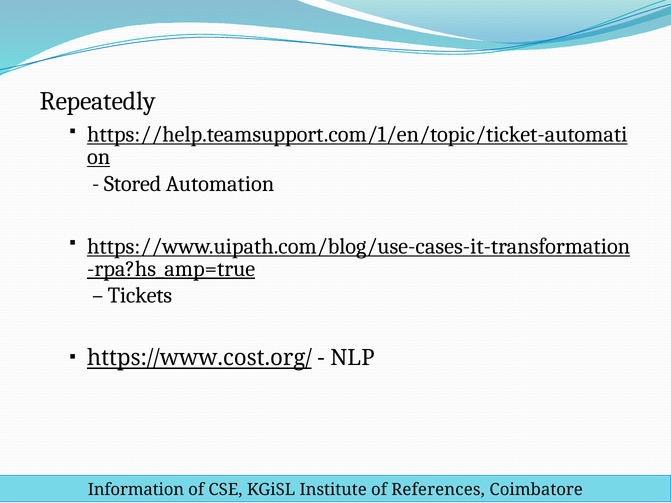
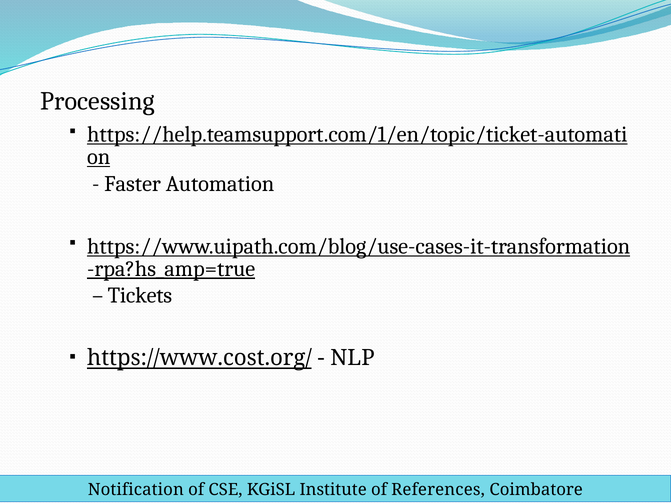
Repeatedly: Repeatedly -> Processing
Stored: Stored -> Faster
Information: Information -> Notification
